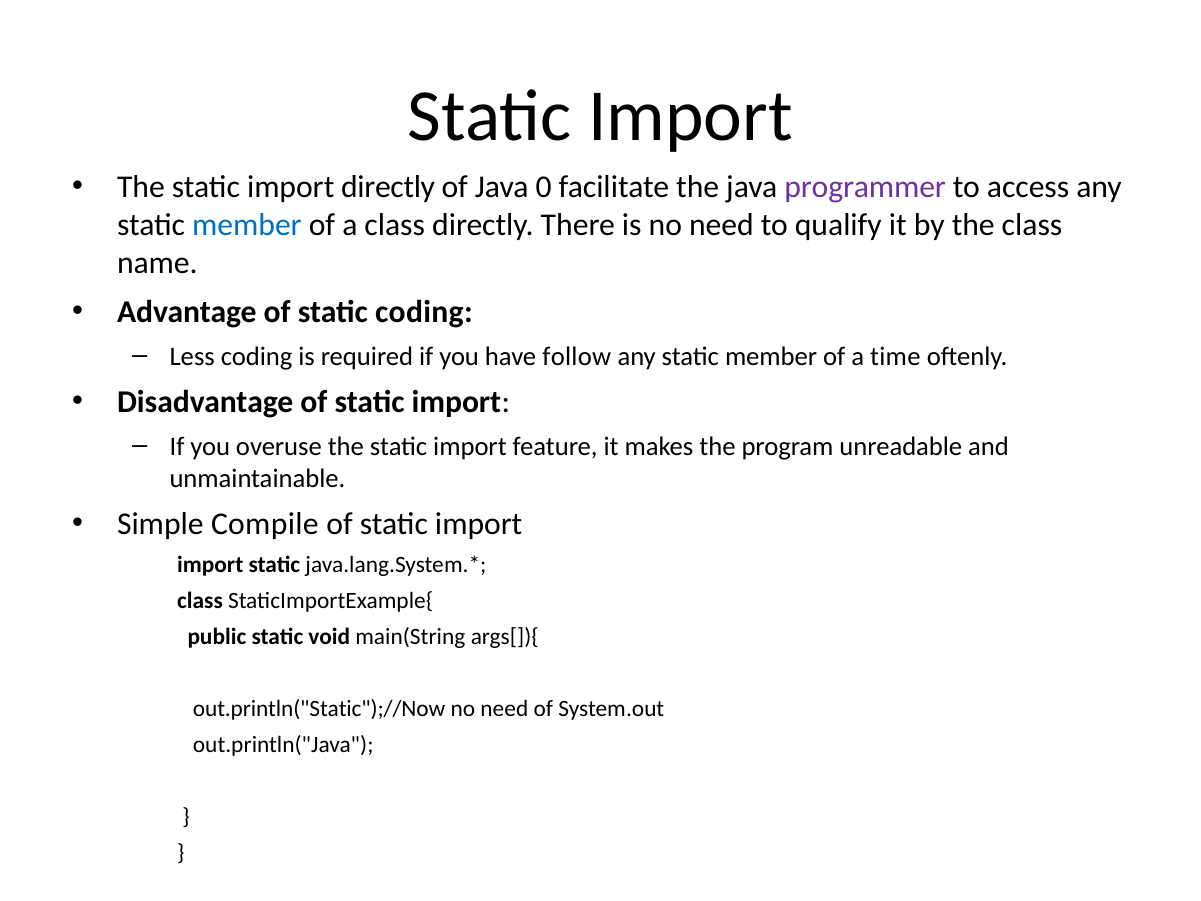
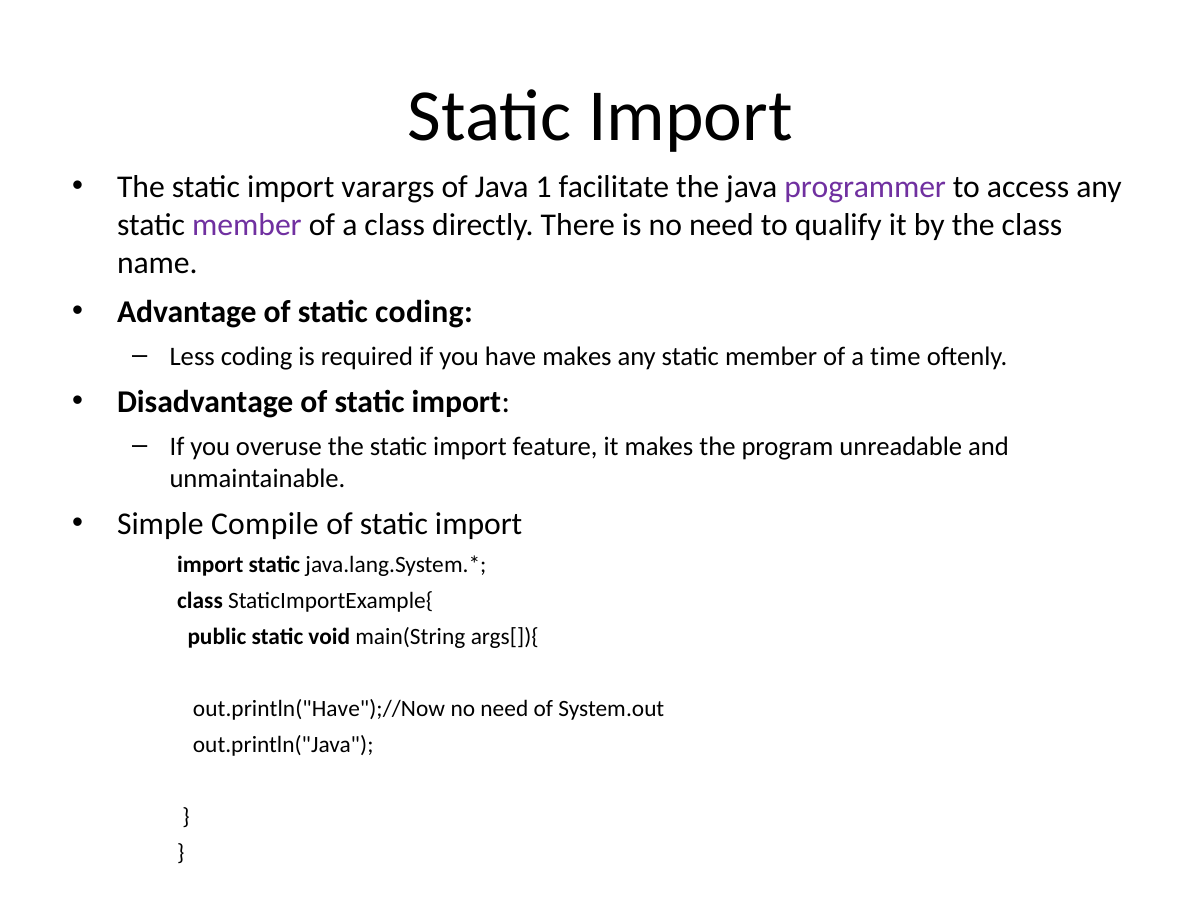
import directly: directly -> varargs
0: 0 -> 1
member at (247, 225) colour: blue -> purple
have follow: follow -> makes
out.println("Static");//Now: out.println("Static");//Now -> out.println("Have");//Now
